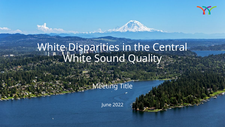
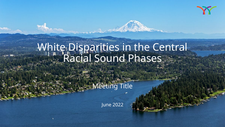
White at (77, 58): White -> Racial
Quality: Quality -> Phases
